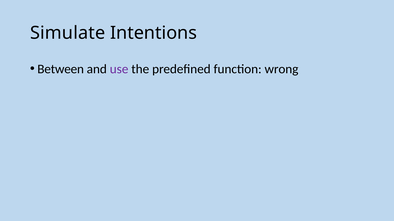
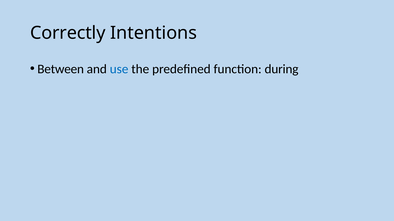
Simulate: Simulate -> Correctly
use colour: purple -> blue
wrong: wrong -> during
